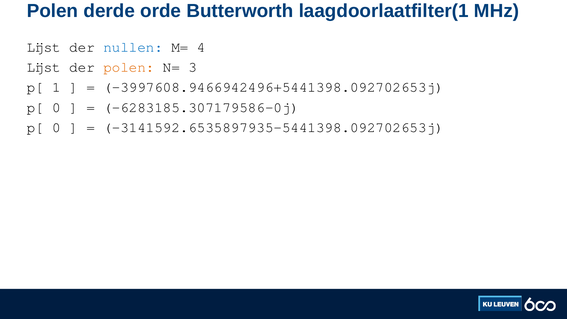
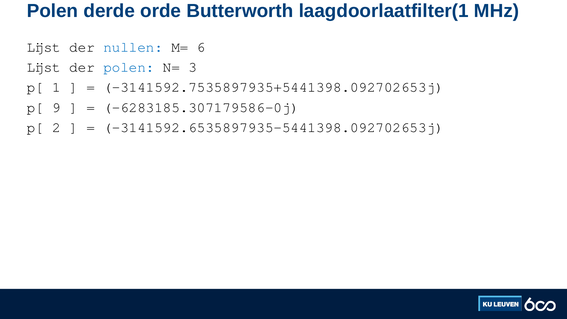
4: 4 -> 6
polen at (129, 67) colour: orange -> blue
-3997608.9466942496+5441398.092702653j: -3997608.9466942496+5441398.092702653j -> -3141592.7535897935+5441398.092702653j
0 at (57, 107): 0 -> 9
0 at (57, 127): 0 -> 2
